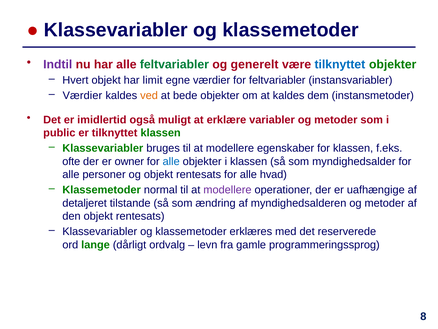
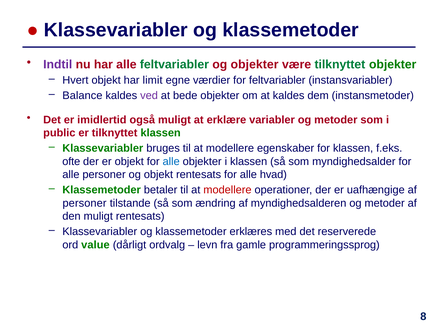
og generelt: generelt -> objekter
tilknyttet at (340, 64) colour: blue -> green
Værdier at (82, 96): Værdier -> Balance
ved colour: orange -> purple
er owner: owner -> objekt
normal: normal -> betaler
modellere at (227, 190) colour: purple -> red
detaljeret at (85, 203): detaljeret -> personer
den objekt: objekt -> muligt
lange: lange -> value
